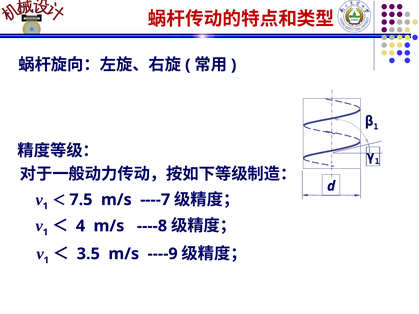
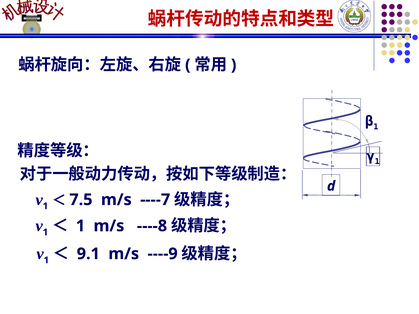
4 at (80, 226): 4 -> 1
3.5: 3.5 -> 9.1
